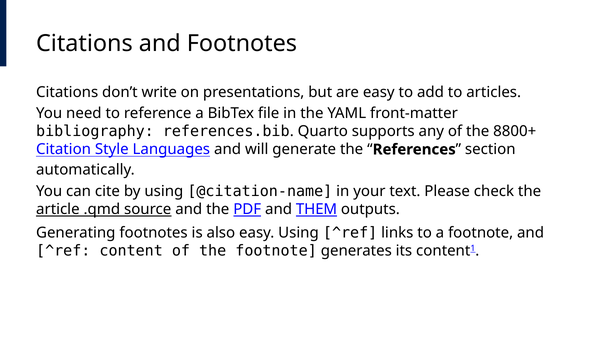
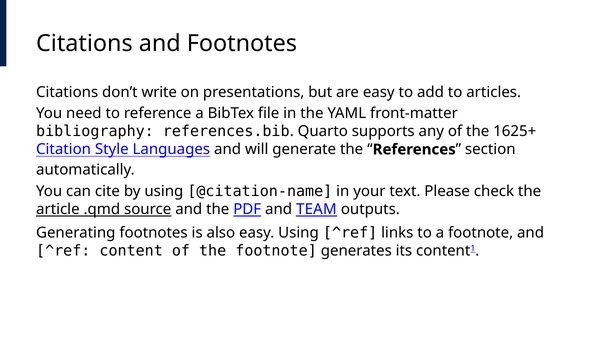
8800+: 8800+ -> 1625+
THEM: THEM -> TEAM
